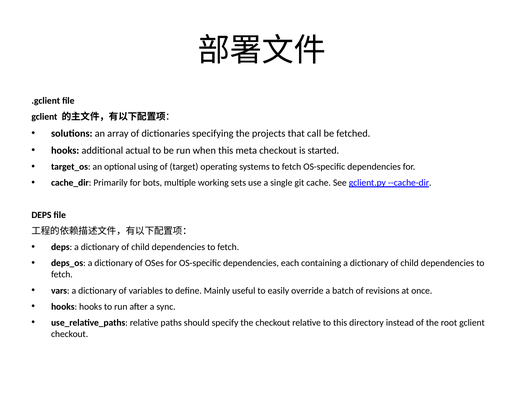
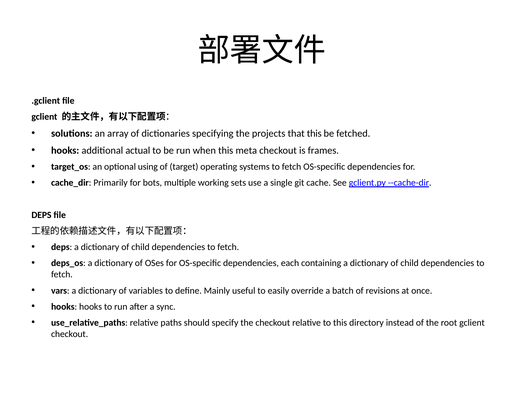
that call: call -> this
started: started -> frames
